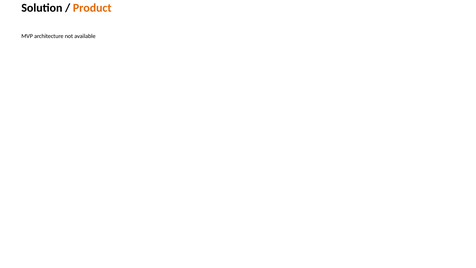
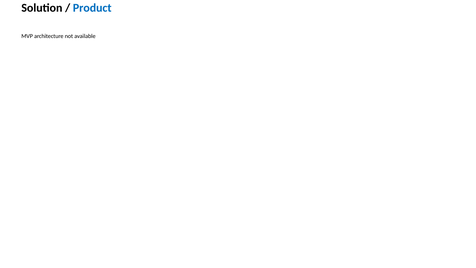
Product colour: orange -> blue
